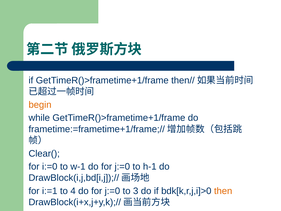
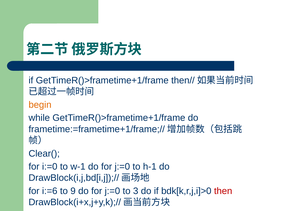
i:=1: i:=1 -> i:=6
4: 4 -> 9
then colour: orange -> red
